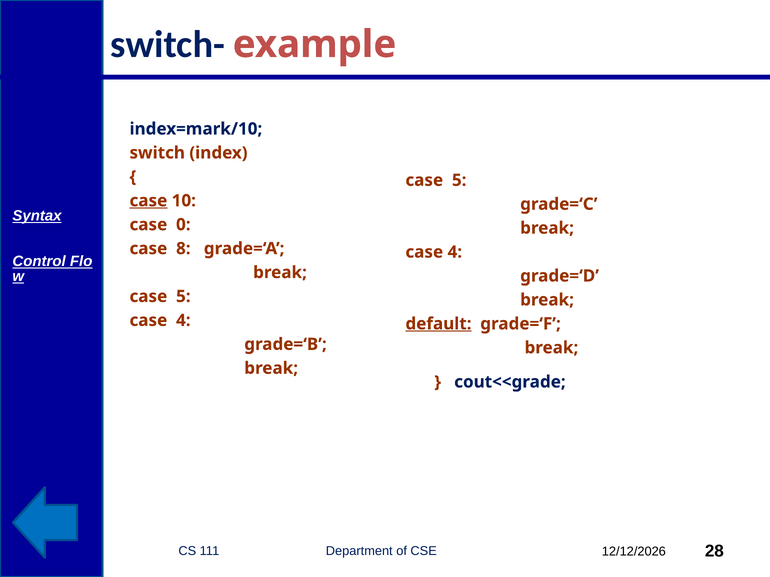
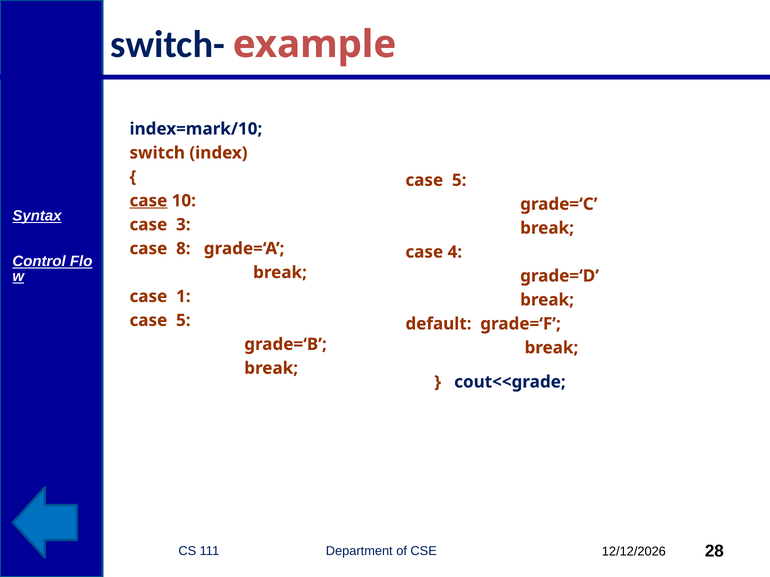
0: 0 -> 3
5 at (183, 297): 5 -> 1
4 at (183, 321): 4 -> 5
default underline: present -> none
